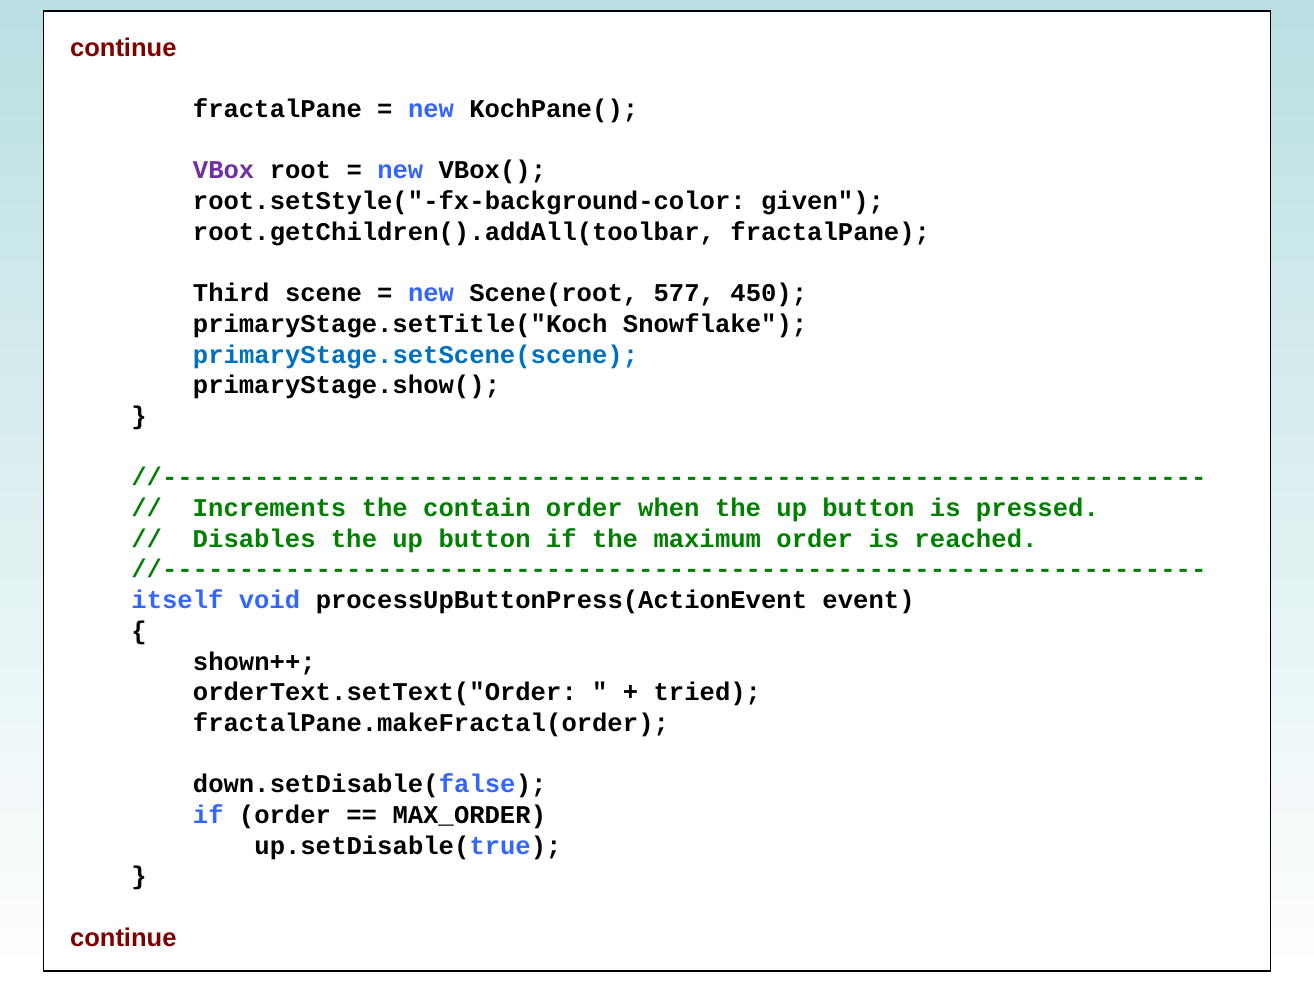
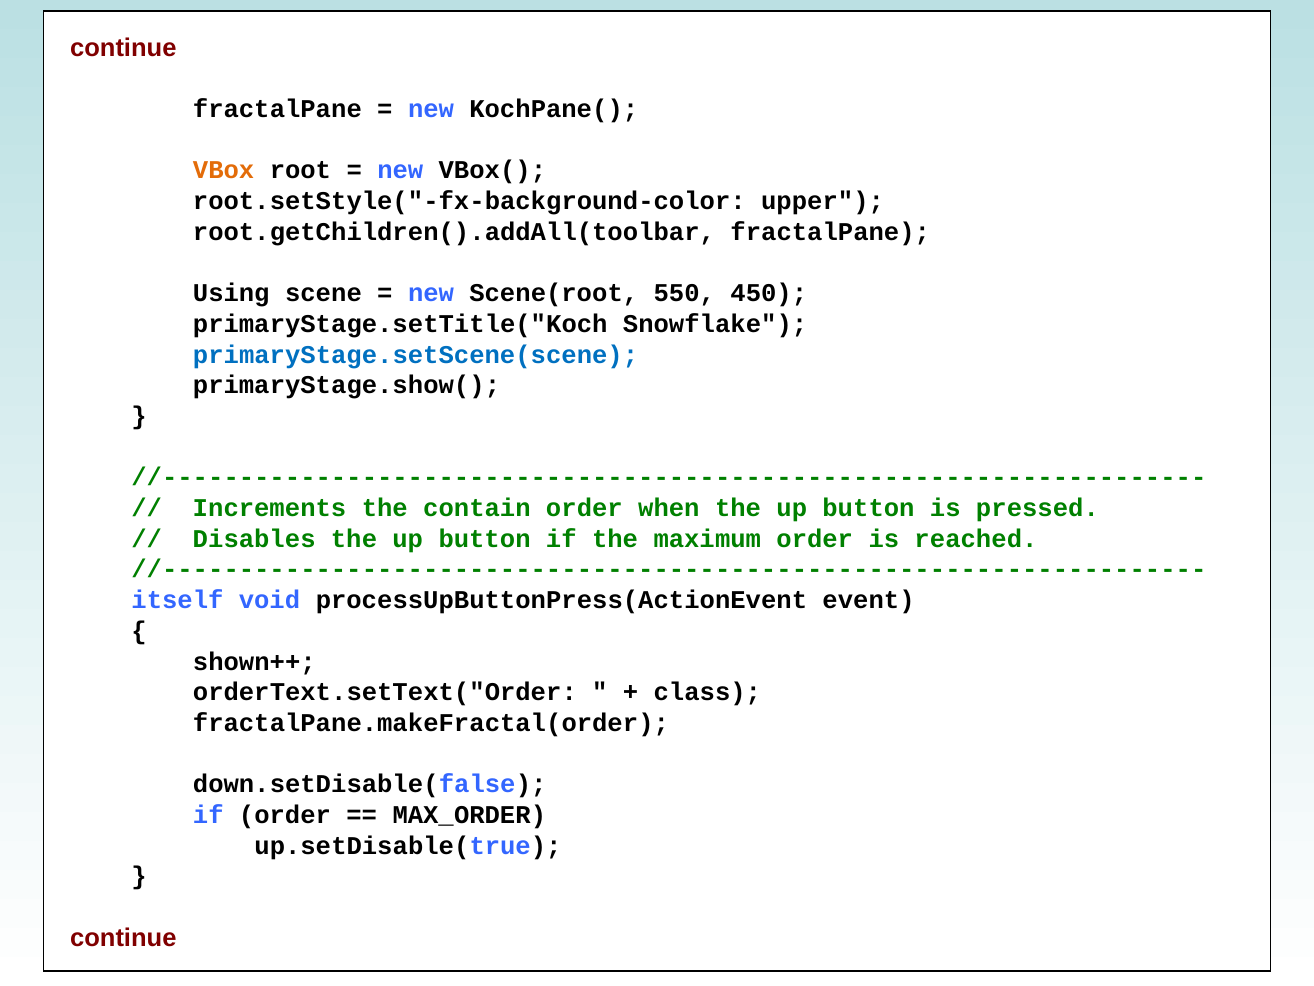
VBox colour: purple -> orange
given: given -> upper
Third: Third -> Using
577: 577 -> 550
tried: tried -> class
